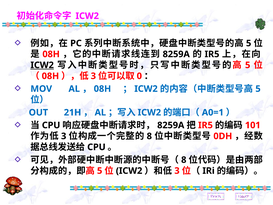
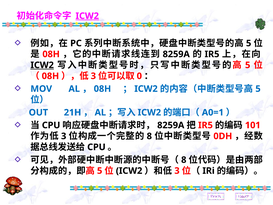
ICW2 at (87, 16) underline: none -> present
